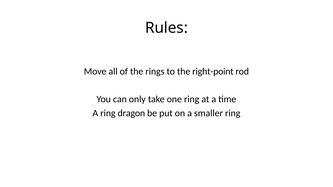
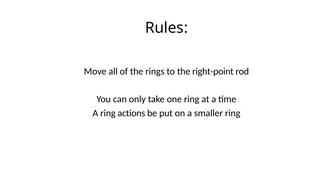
dragon: dragon -> actions
